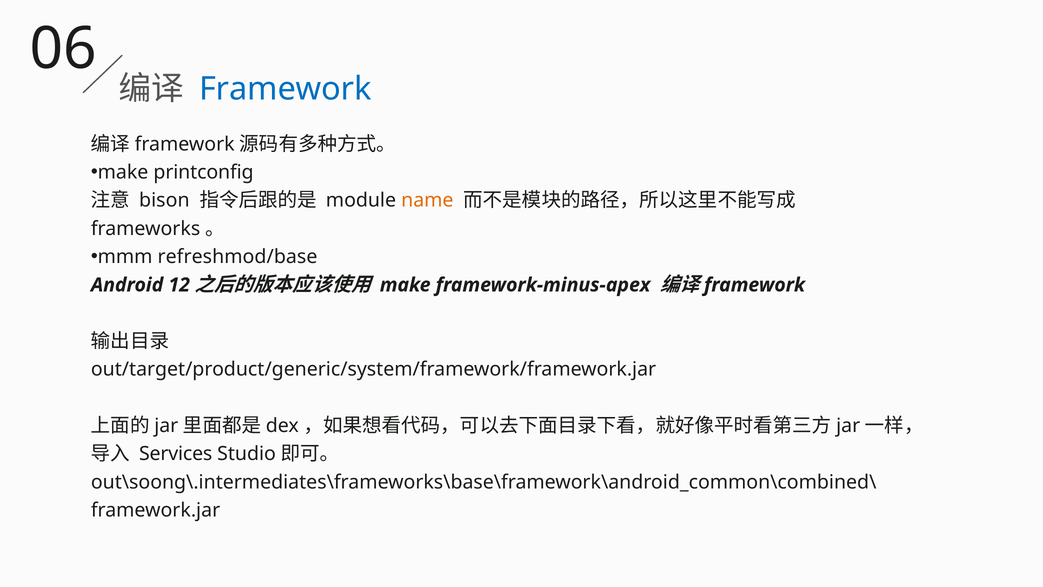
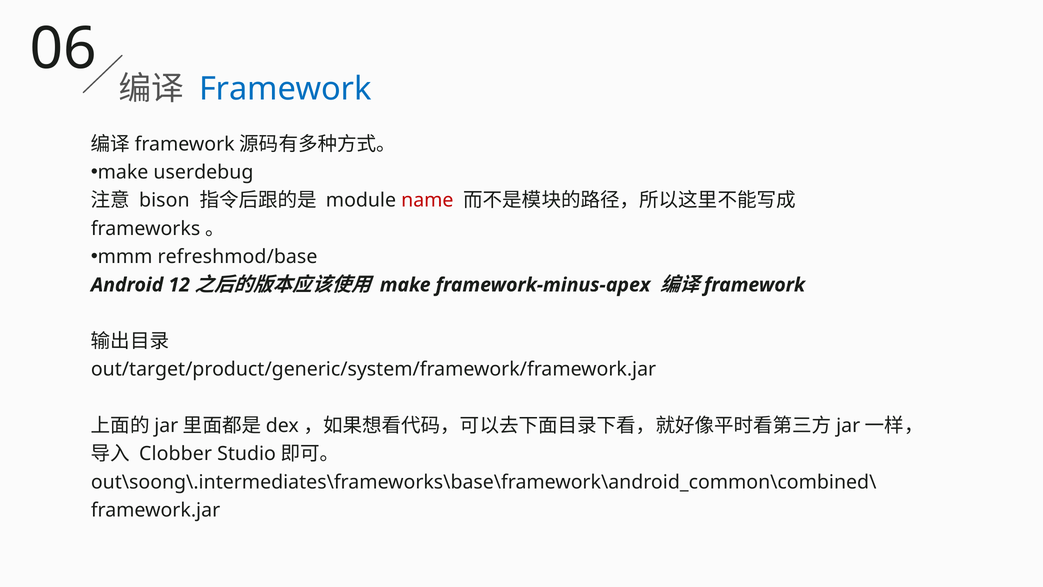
printconfig: printconfig -> userdebug
name colour: orange -> red
Services: Services -> Clobber
